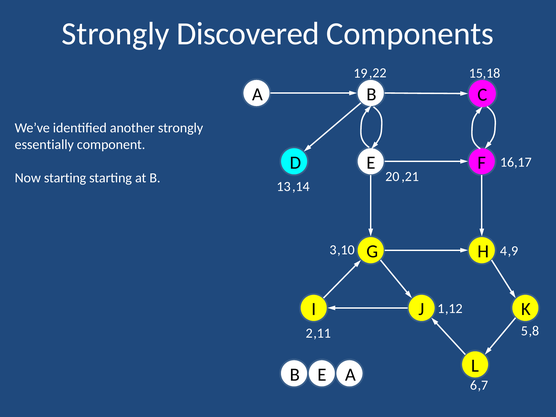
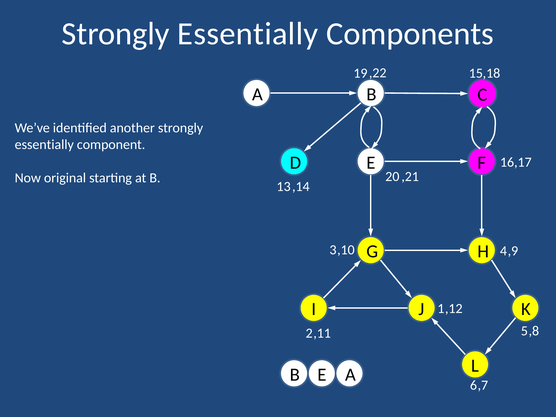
Discovered at (248, 34): Discovered -> Essentially
Now starting: starting -> original
